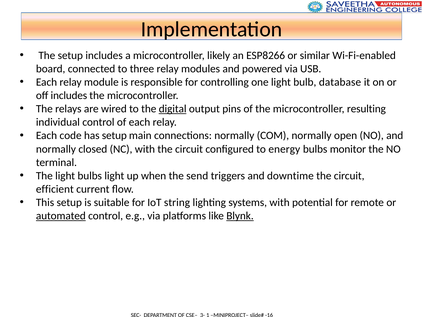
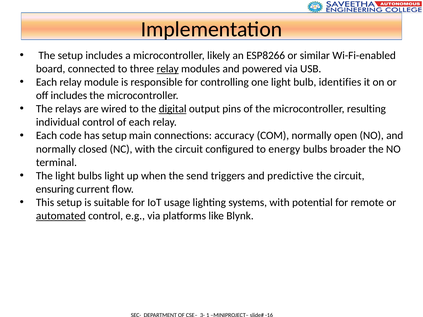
relay at (168, 69) underline: none -> present
database: database -> identifies
connections normally: normally -> accuracy
monitor: monitor -> broader
downtime: downtime -> predictive
efficient: efficient -> ensuring
string: string -> usage
Blynk underline: present -> none
